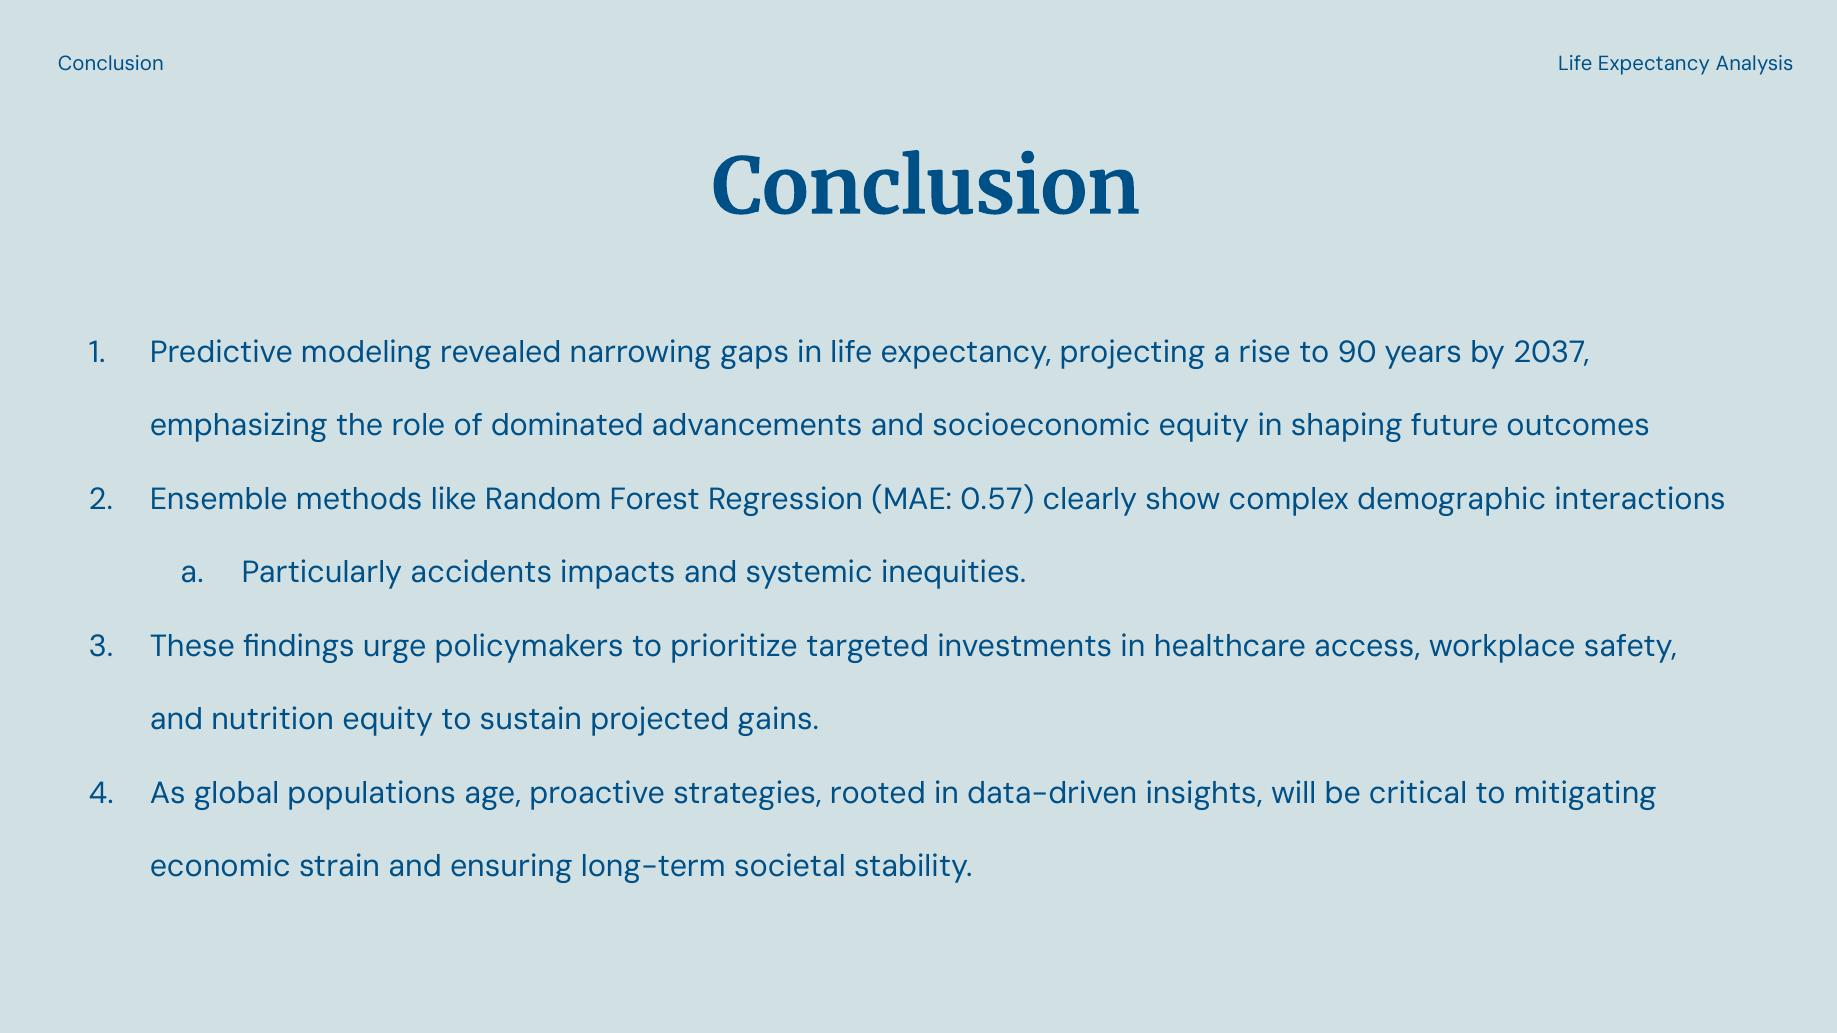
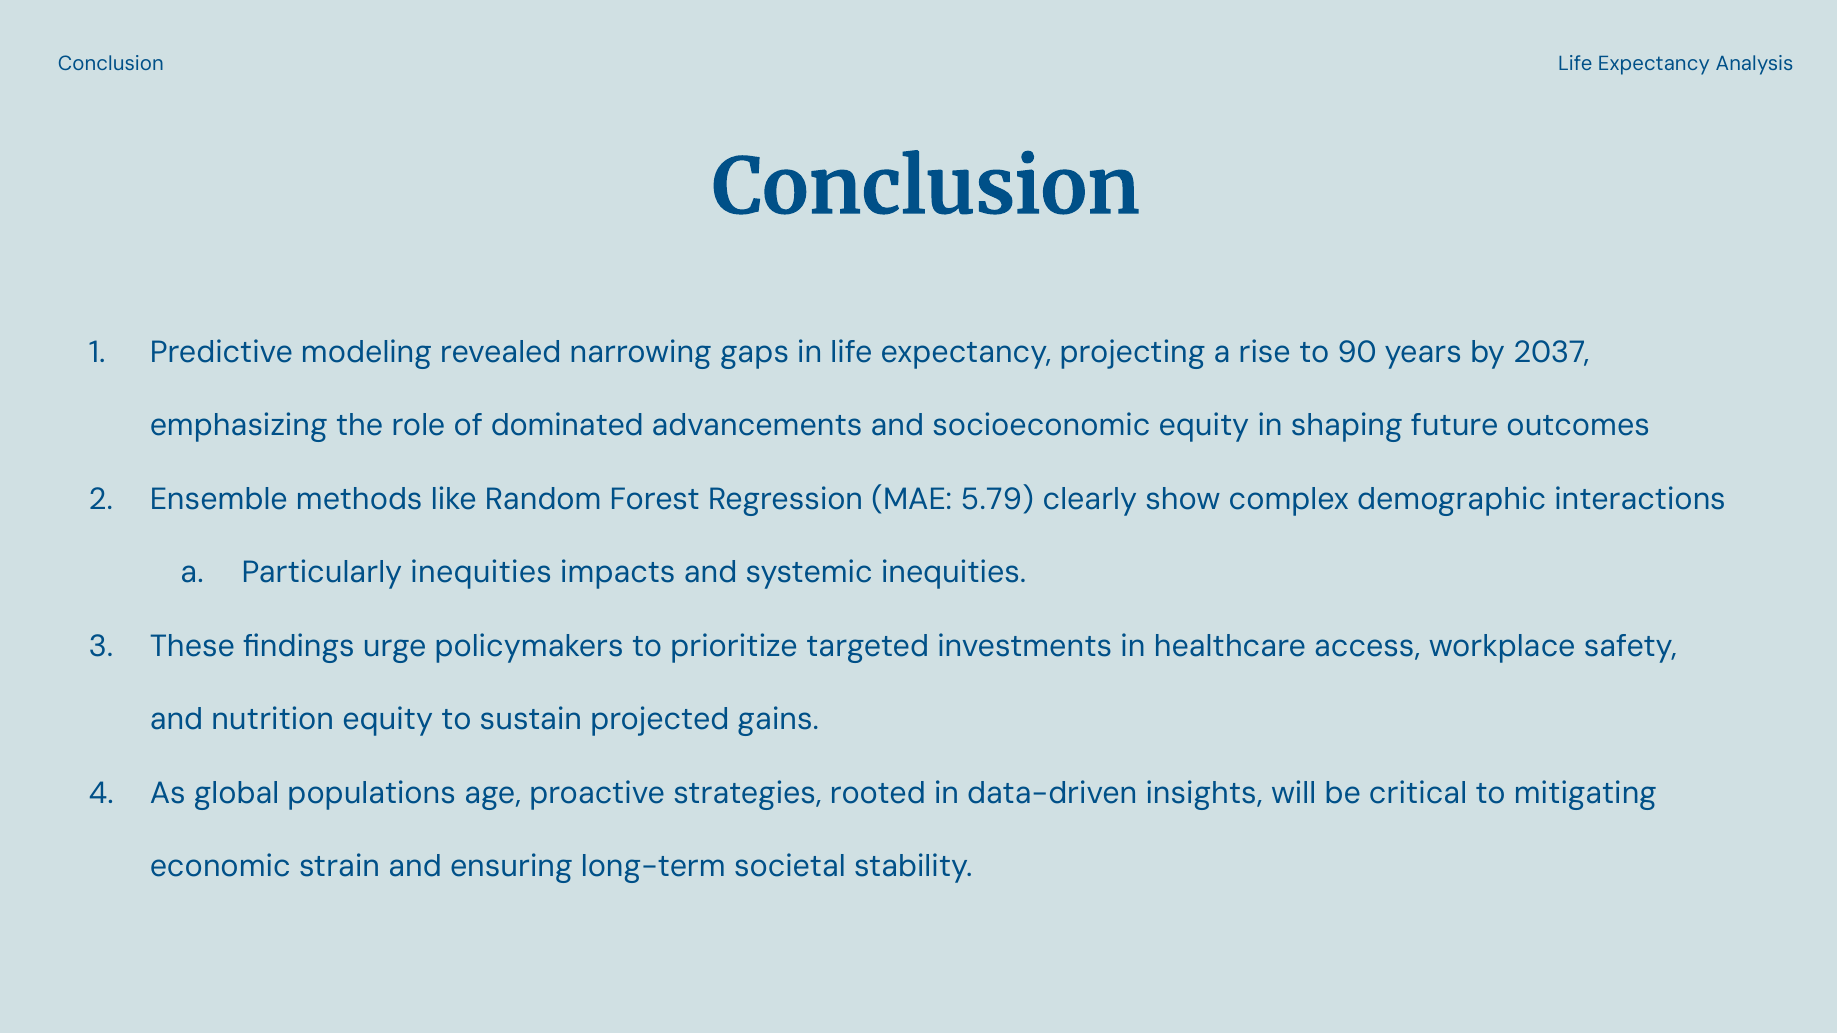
0.57: 0.57 -> 5.79
Particularly accidents: accidents -> inequities
